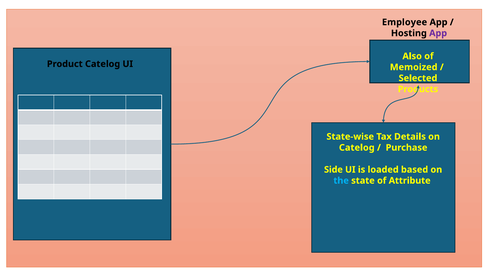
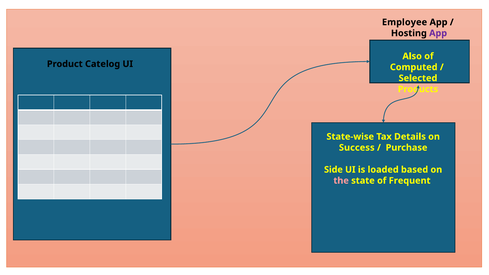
Memoized: Memoized -> Computed
Catelog at (357, 148): Catelog -> Success
the colour: light blue -> pink
Attribute: Attribute -> Frequent
